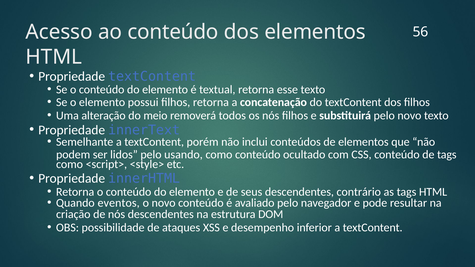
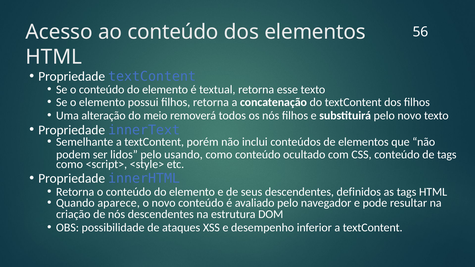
contrário: contrário -> definidos
eventos: eventos -> aparece
